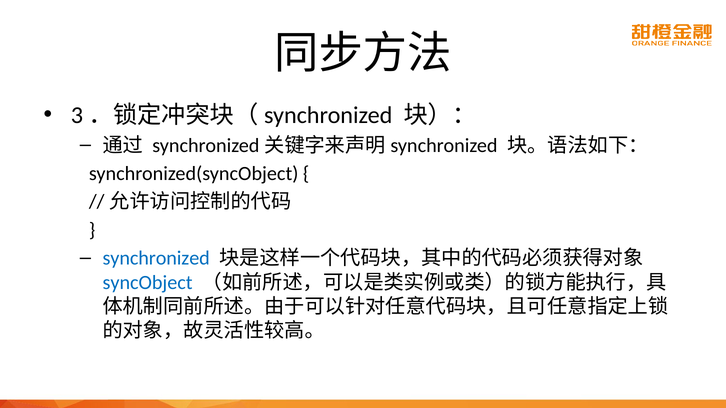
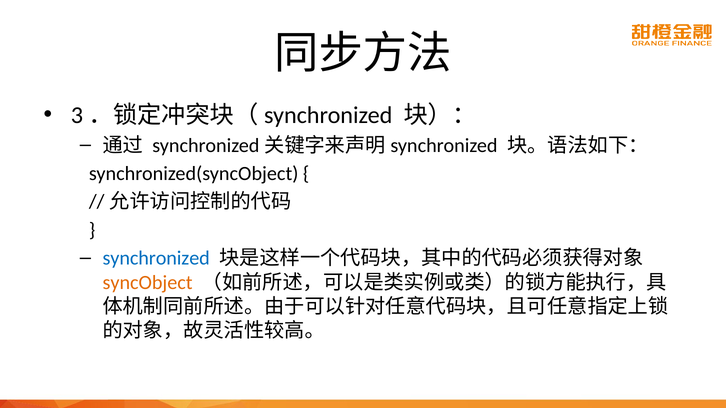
syncObject colour: blue -> orange
